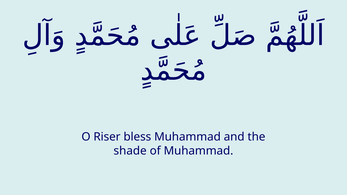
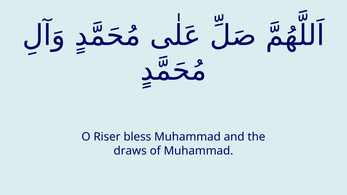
shade: shade -> draws
